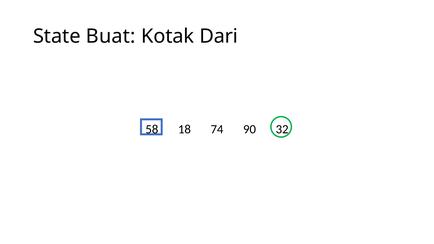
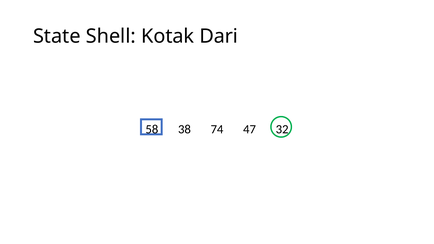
Buat: Buat -> Shell
18: 18 -> 38
90: 90 -> 47
